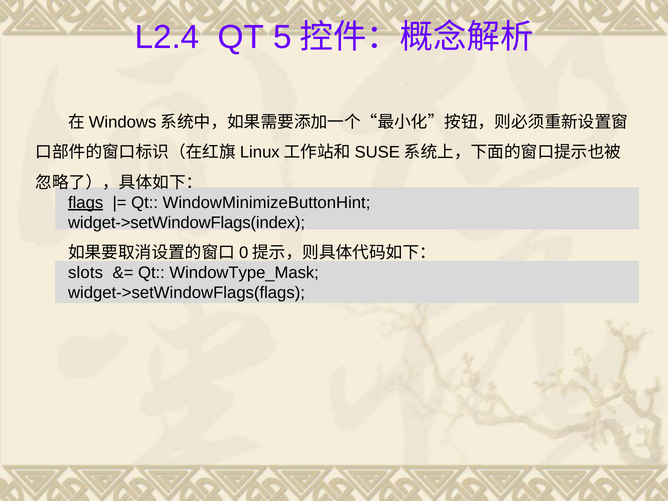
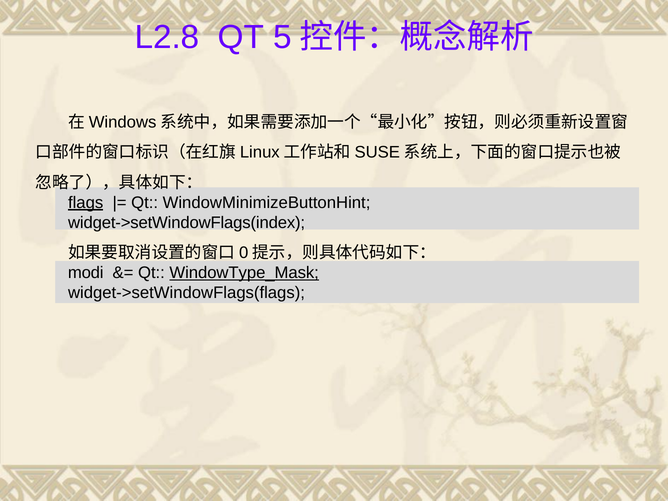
L2.4: L2.4 -> L2.8
slots: slots -> modi
WindowType_Mask underline: none -> present
